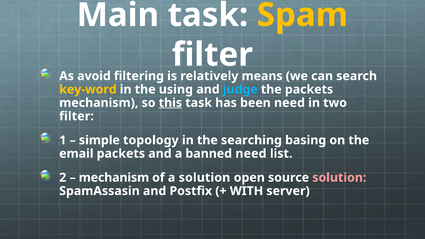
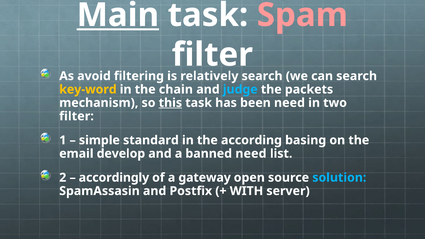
Main underline: none -> present
Spam colour: yellow -> pink
means at (262, 76): means -> search
using: using -> chain
topology: topology -> standard
searching: searching -> according
email packets: packets -> develop
mechanism at (114, 178): mechanism -> accordingly
a solution: solution -> gateway
solution at (339, 178) colour: pink -> light blue
